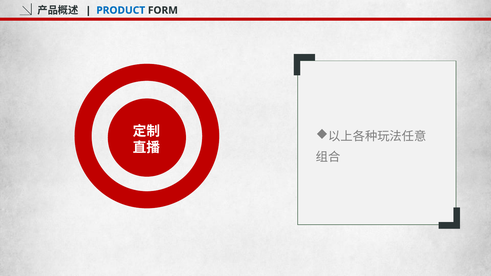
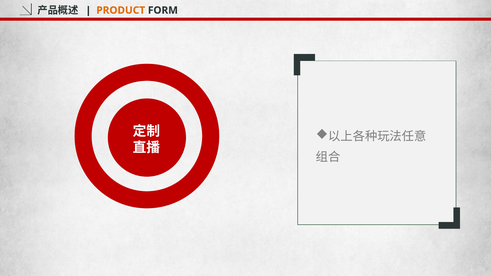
PRODUCT colour: blue -> orange
